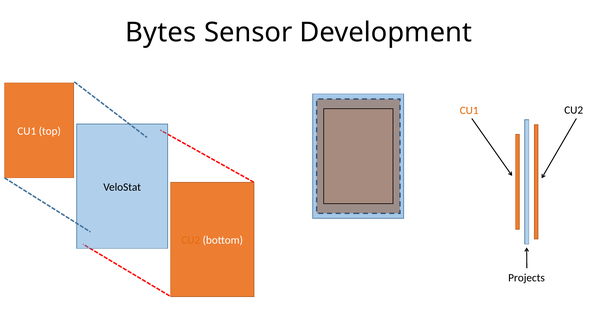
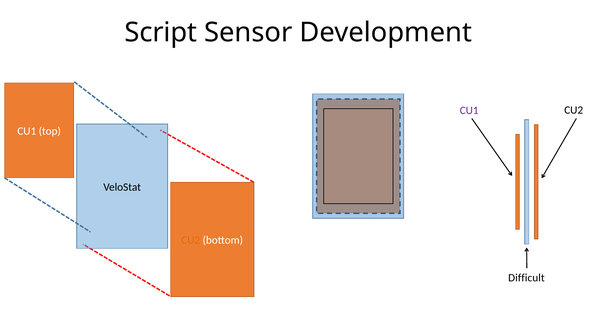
Bytes: Bytes -> Script
CU1 at (469, 110) colour: orange -> purple
Projects: Projects -> Difficult
